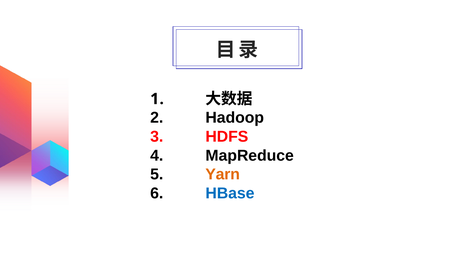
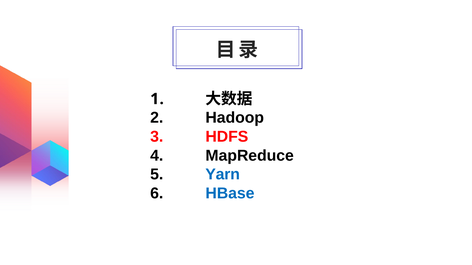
Yarn colour: orange -> blue
